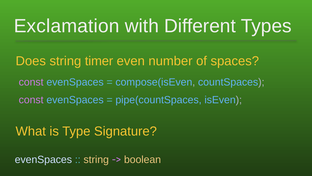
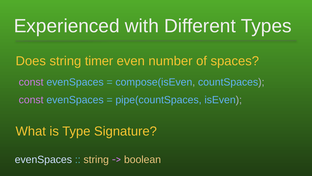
Exclamation: Exclamation -> Experienced
